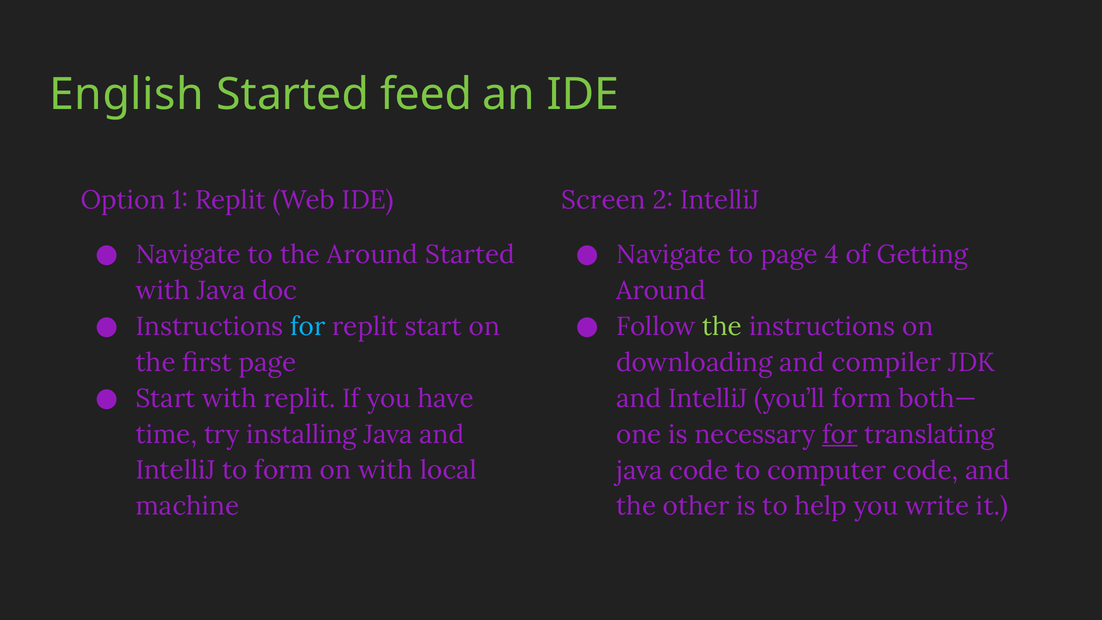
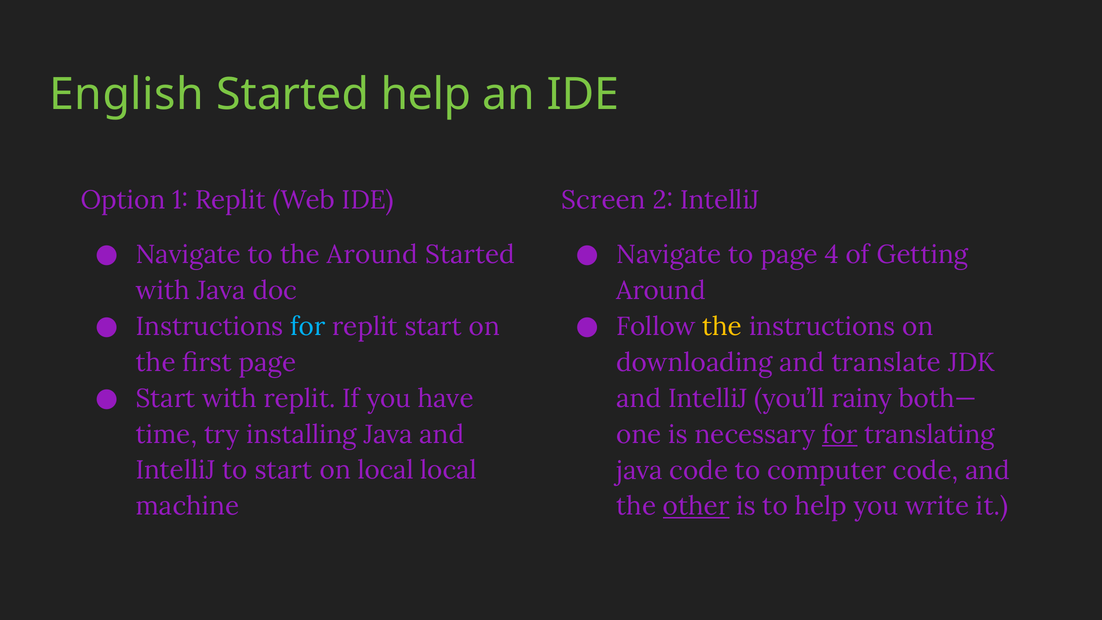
Started feed: feed -> help
the at (722, 326) colour: light green -> yellow
compiler: compiler -> translate
you’ll form: form -> rainy
to form: form -> start
on with: with -> local
other underline: none -> present
